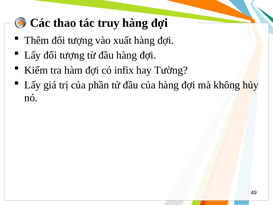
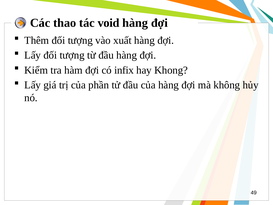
truy: truy -> void
Tường: Tường -> Khong
